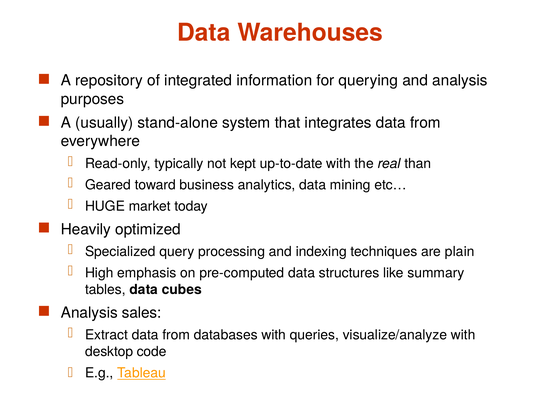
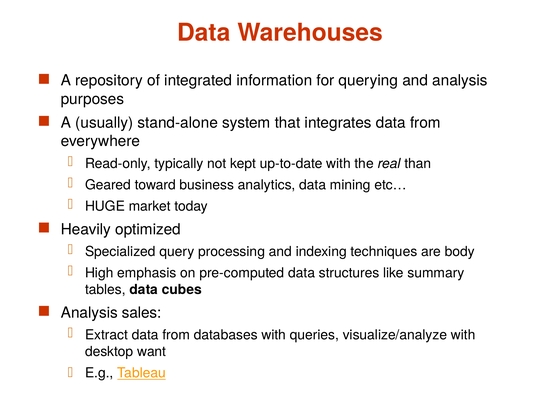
plain: plain -> body
code: code -> want
